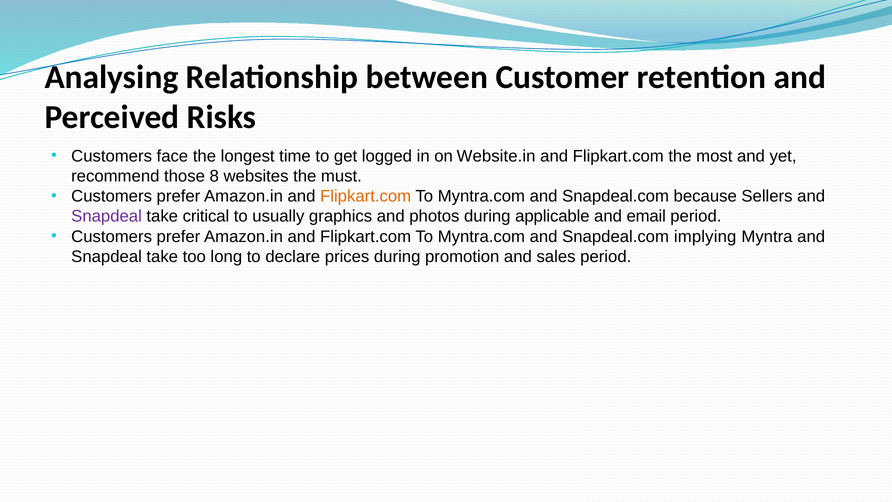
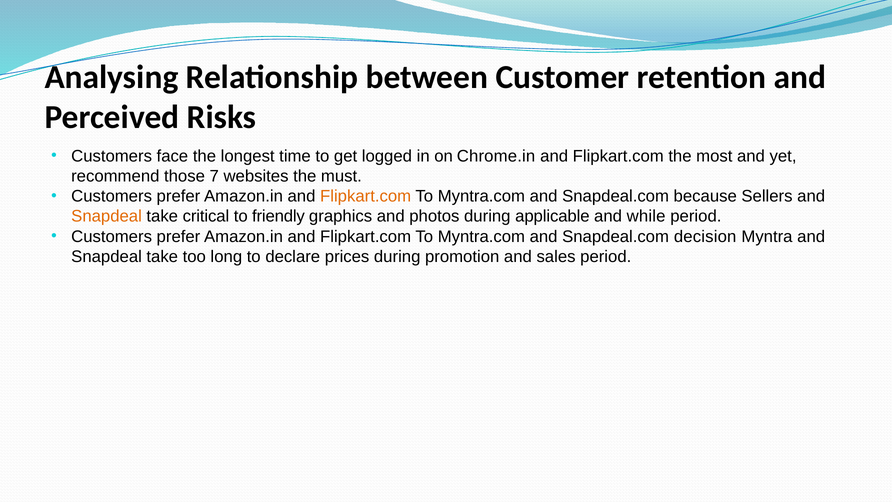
Website.in: Website.in -> Chrome.in
8: 8 -> 7
Snapdeal at (107, 216) colour: purple -> orange
usually: usually -> friendly
email: email -> while
implying: implying -> decision
